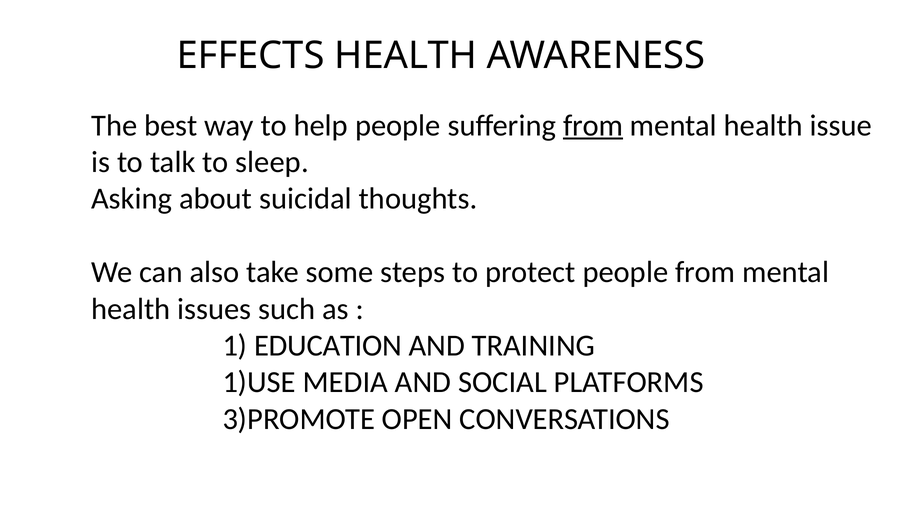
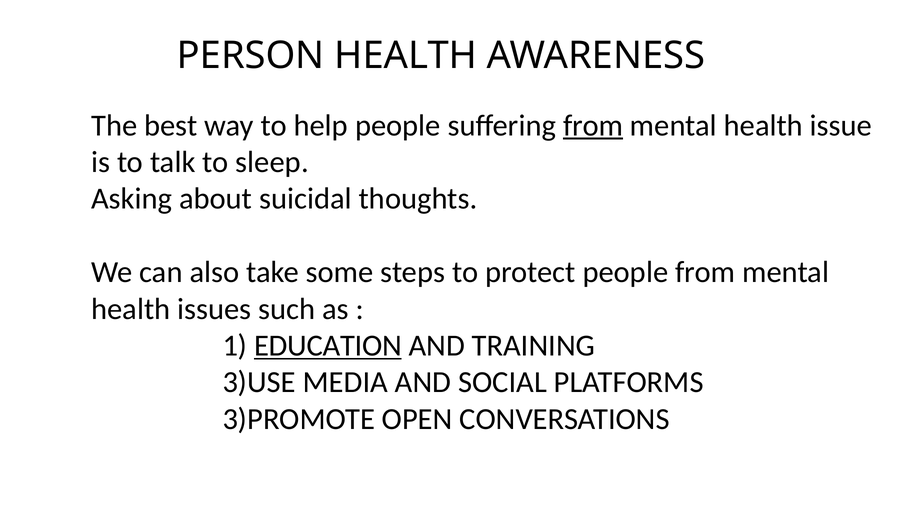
EFFECTS: EFFECTS -> PERSON
EDUCATION underline: none -> present
1)USE: 1)USE -> 3)USE
